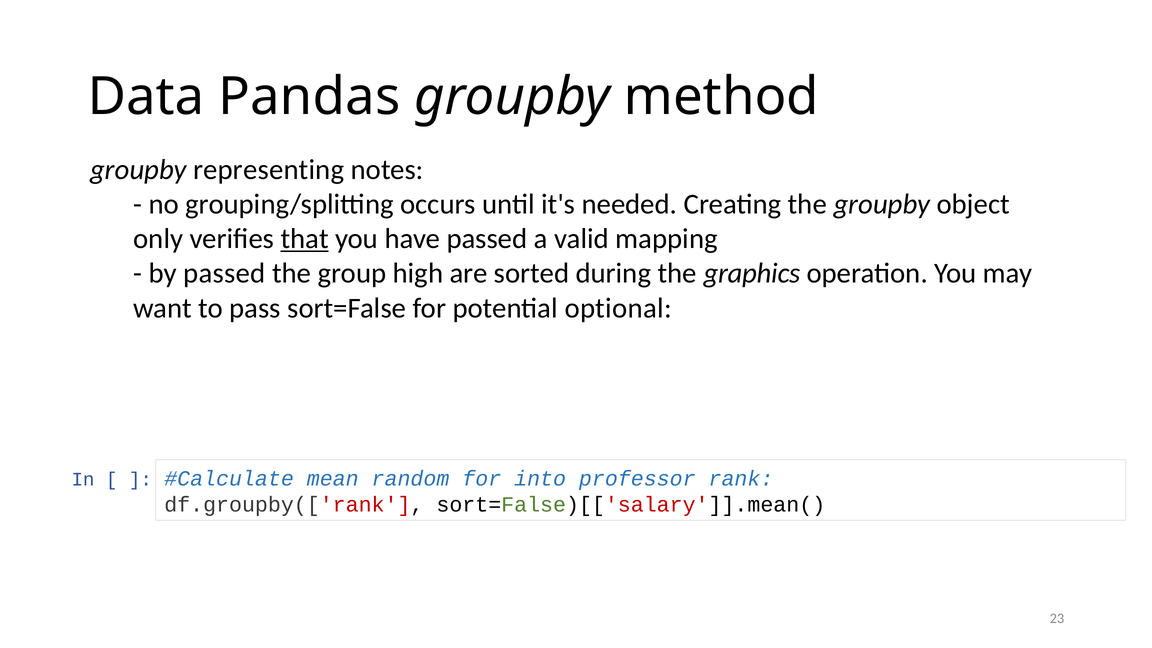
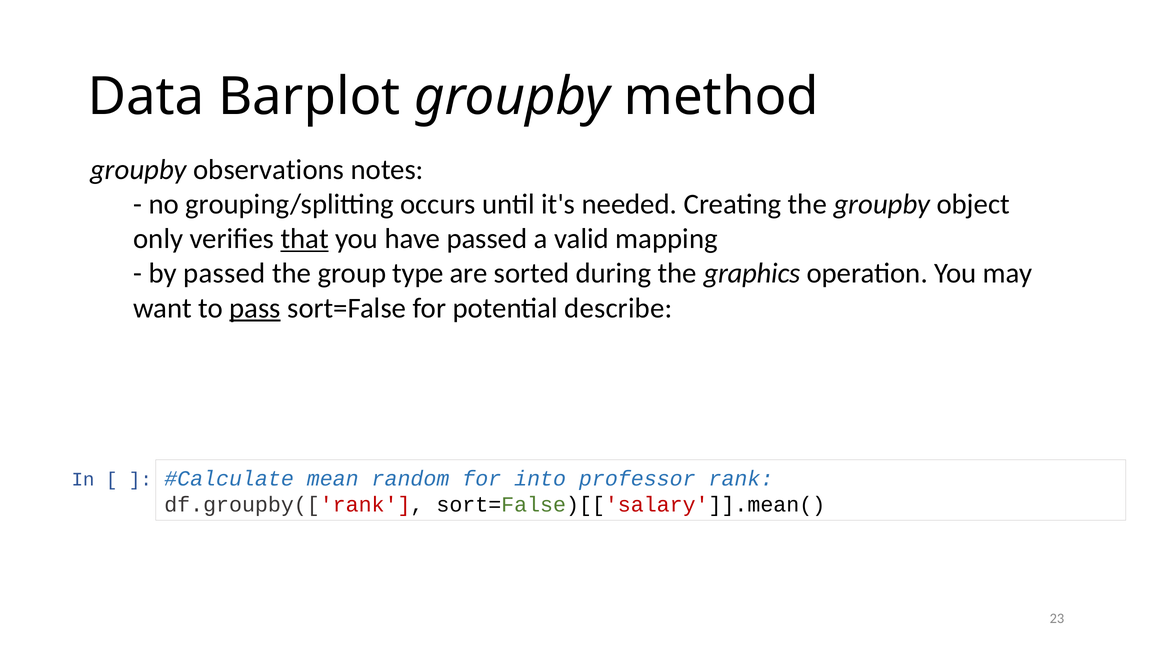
Pandas: Pandas -> Barplot
representing: representing -> observations
high: high -> type
pass underline: none -> present
optional: optional -> describe
